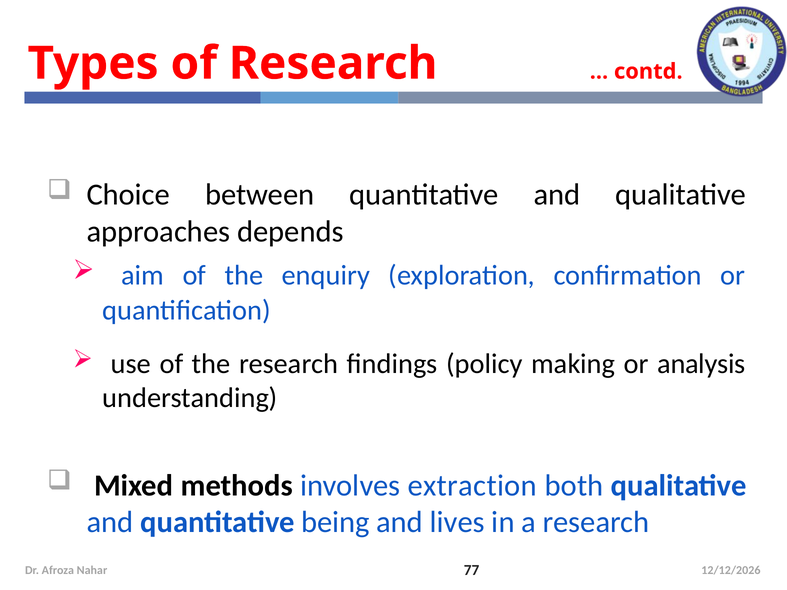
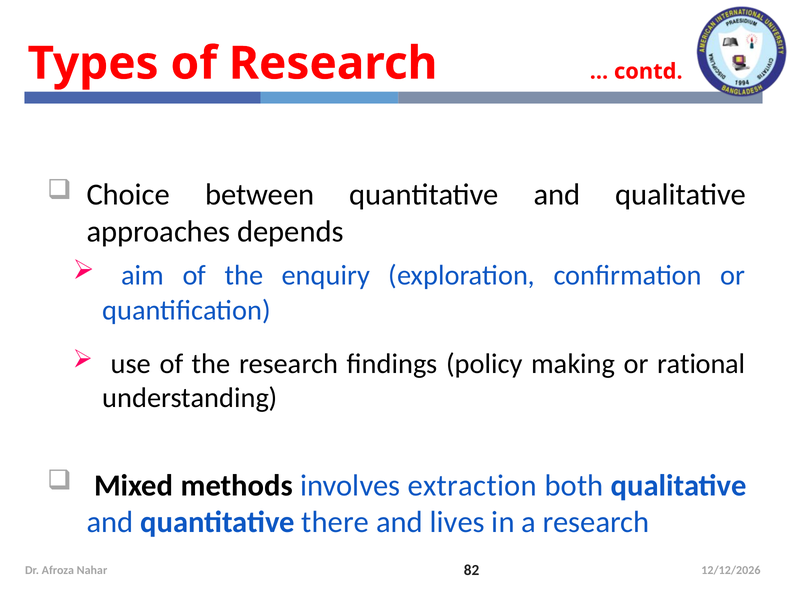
analysis: analysis -> rational
being: being -> there
77: 77 -> 82
